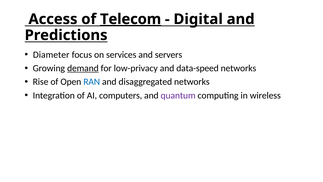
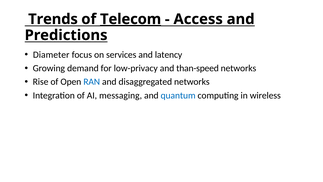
Access: Access -> Trends
Digital: Digital -> Access
servers: servers -> latency
demand underline: present -> none
data-speed: data-speed -> than-speed
computers: computers -> messaging
quantum colour: purple -> blue
